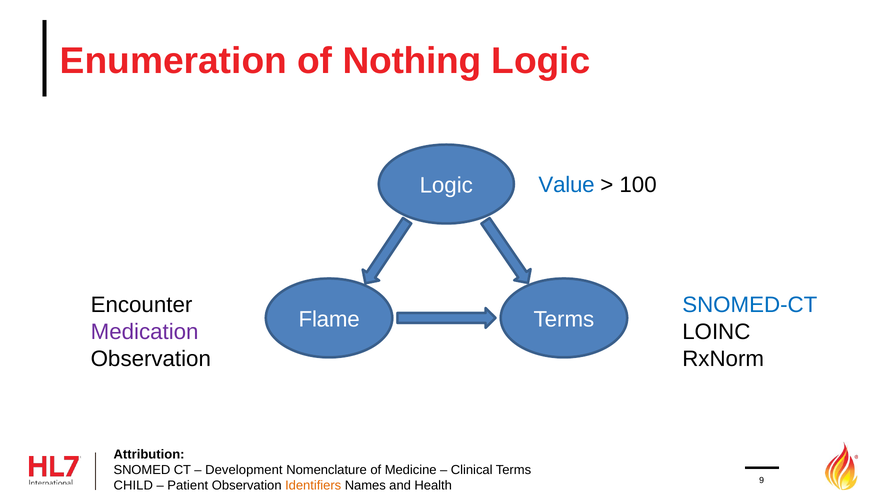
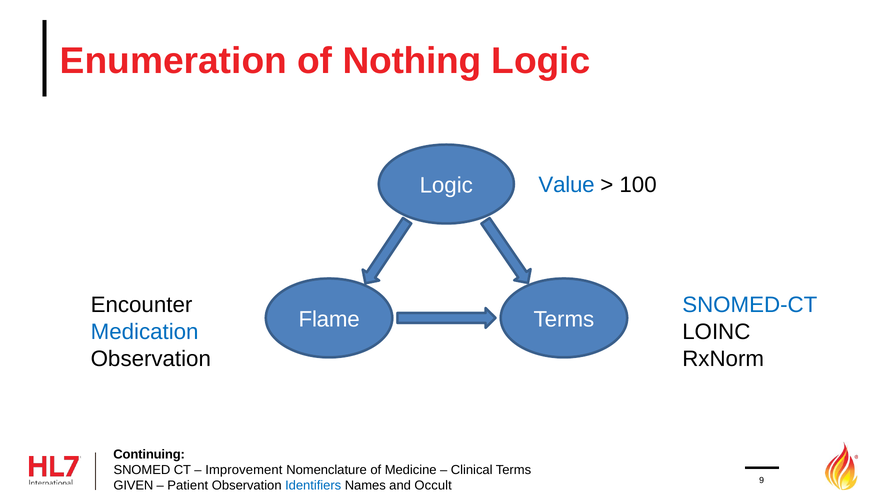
Medication colour: purple -> blue
Attribution: Attribution -> Continuing
Development: Development -> Improvement
CHILD: CHILD -> GIVEN
Identifiers colour: orange -> blue
Health: Health -> Occult
